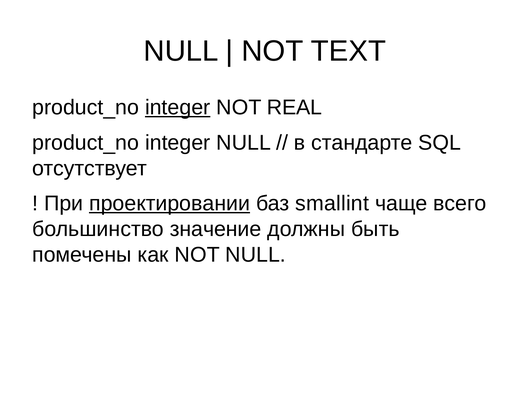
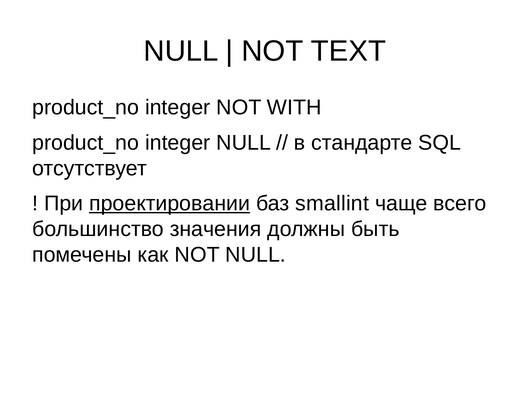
integer at (178, 107) underline: present -> none
REAL: REAL -> WITH
значение: значение -> значения
